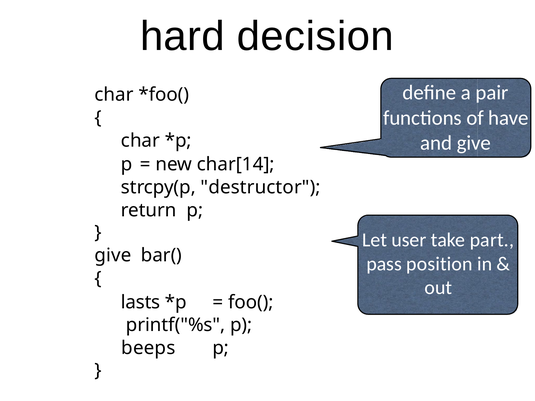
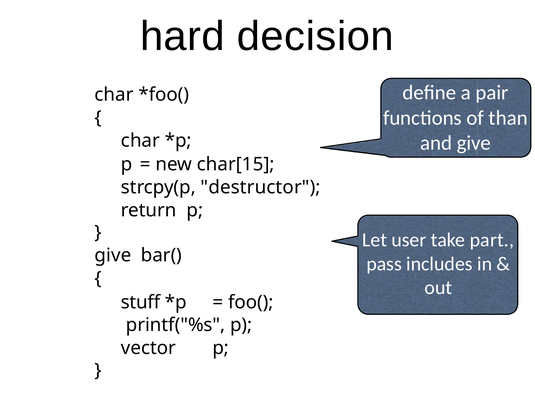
have: have -> than
char[14: char[14 -> char[15
position: position -> includes
lasts: lasts -> stuff
beeps: beeps -> vector
